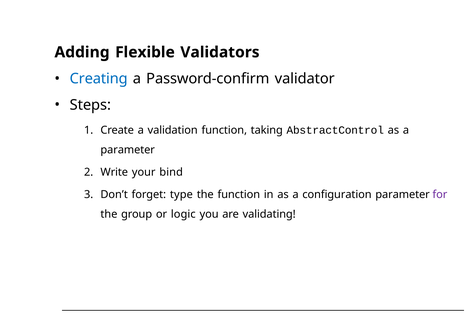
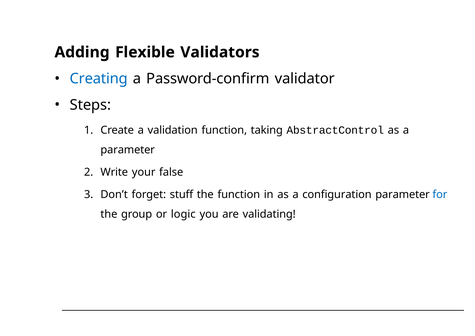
bind: bind -> false
type: type -> stuff
for colour: purple -> blue
